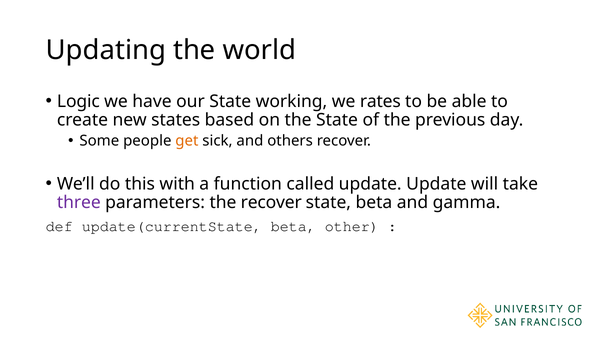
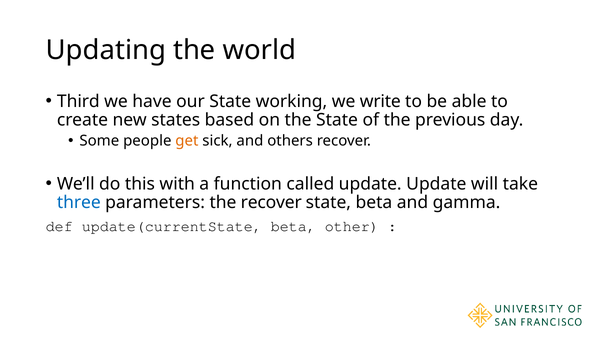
Logic: Logic -> Third
rates: rates -> write
three colour: purple -> blue
